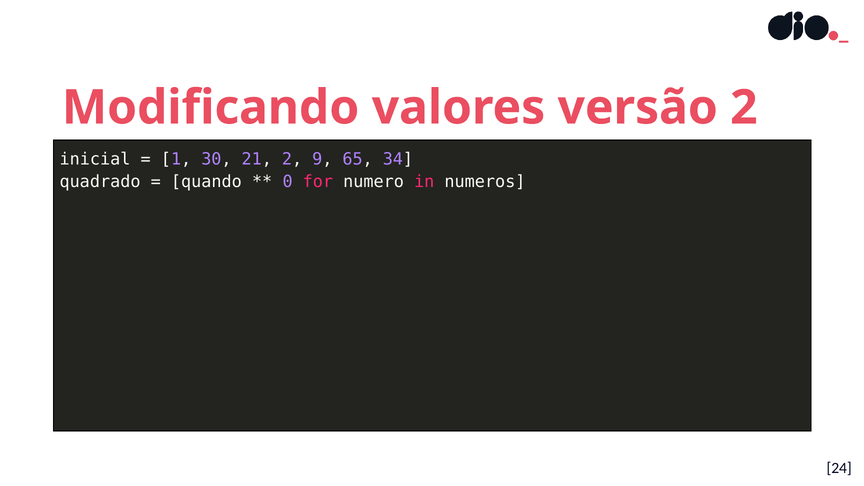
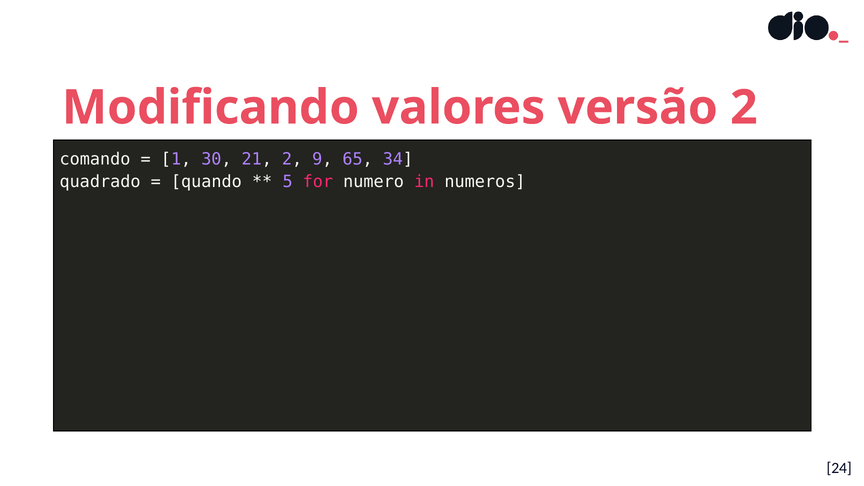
inicial: inicial -> comando
0: 0 -> 5
